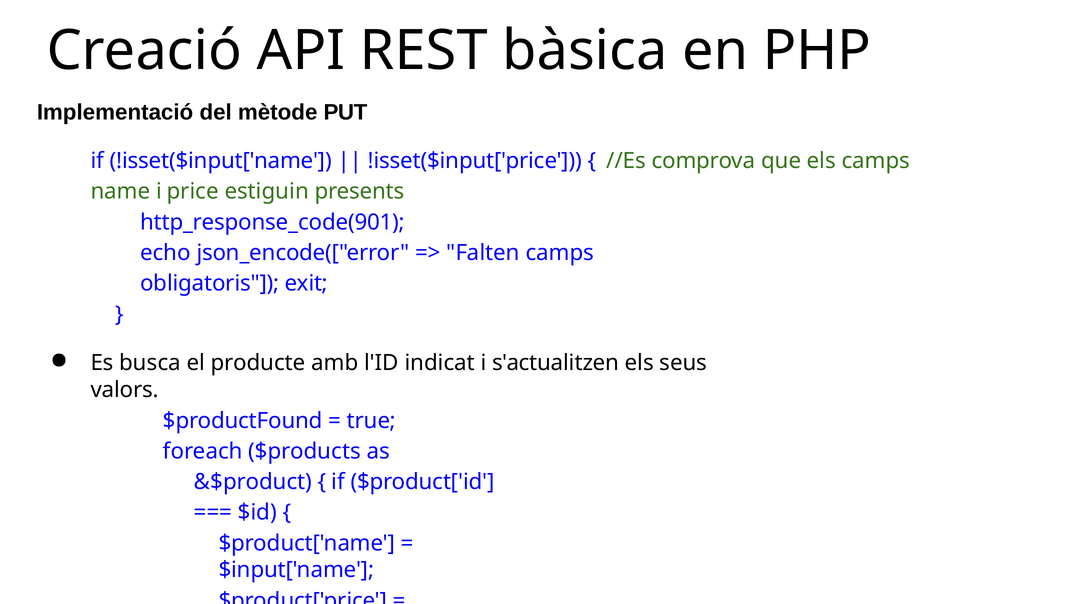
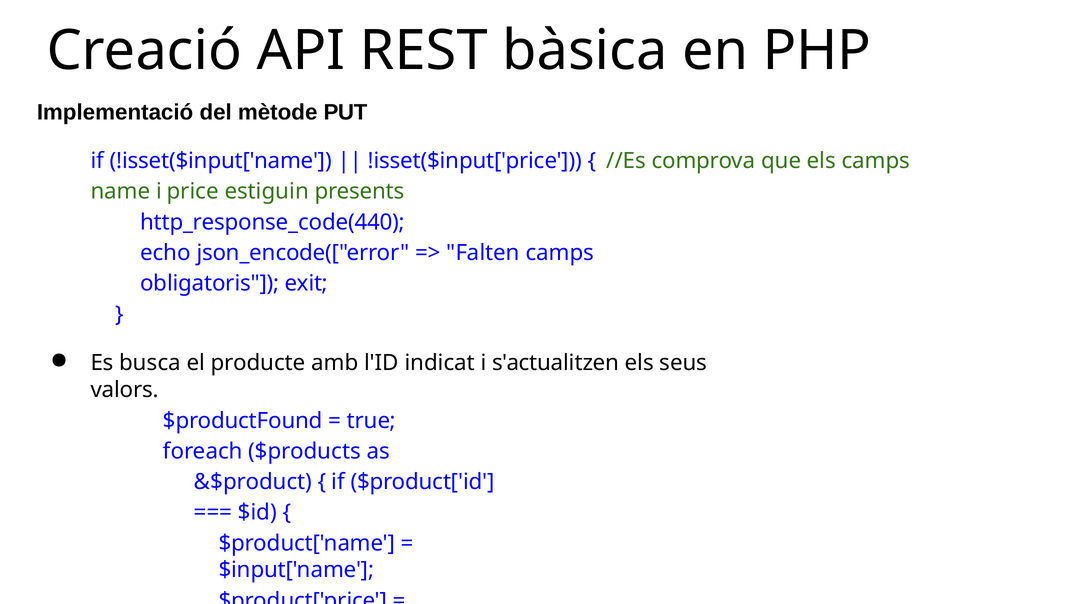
http_response_code(901: http_response_code(901 -> http_response_code(440
